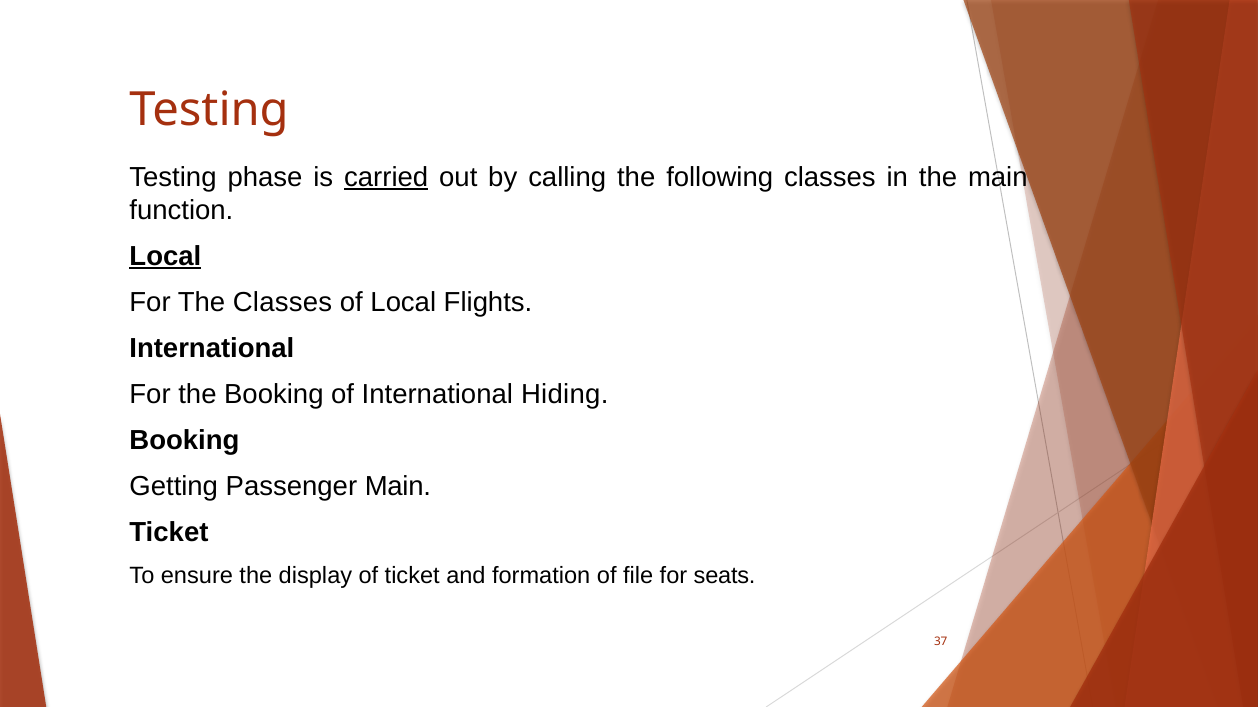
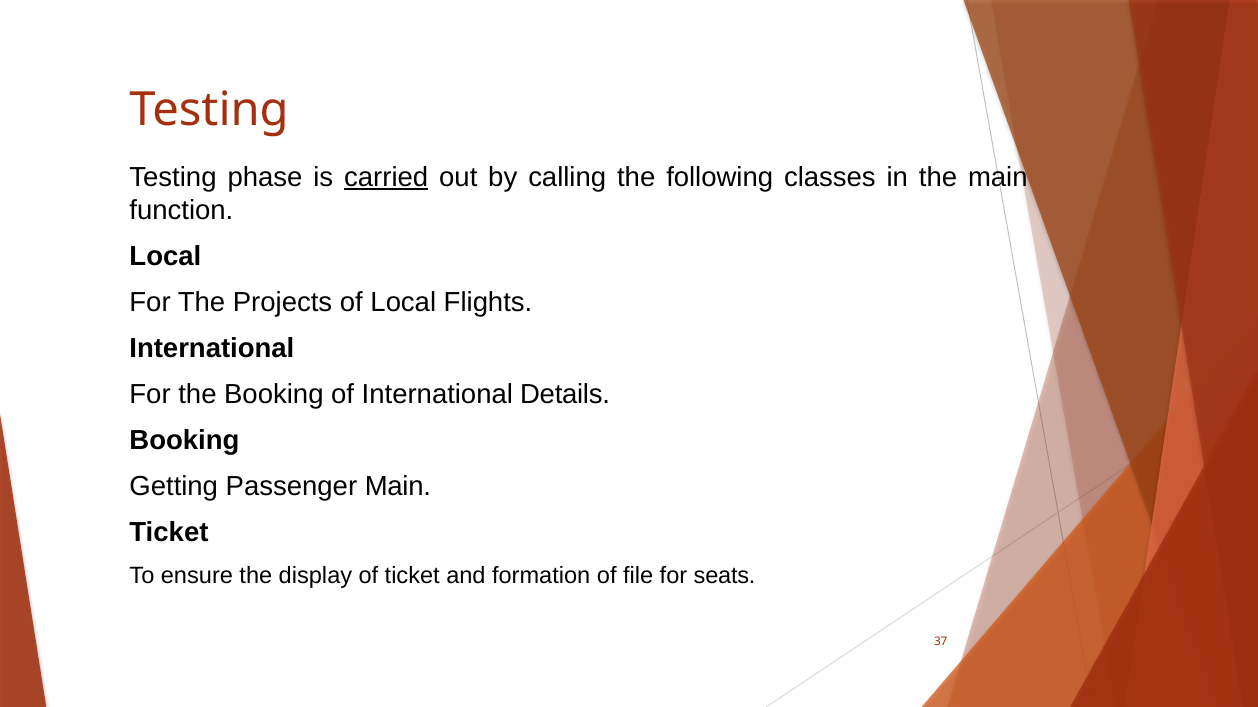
Local at (165, 256) underline: present -> none
The Classes: Classes -> Projects
Hiding: Hiding -> Details
